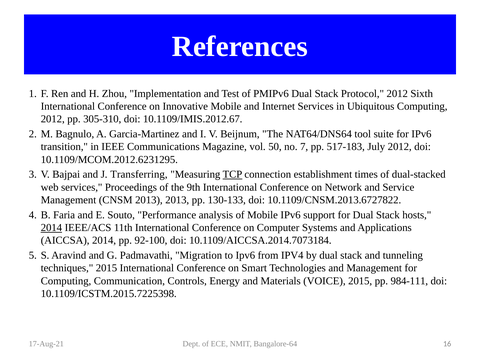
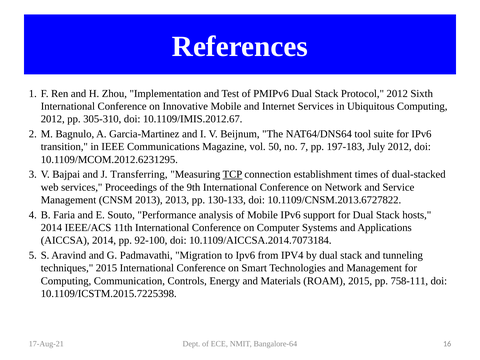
517-183: 517-183 -> 197-183
2014 at (51, 228) underline: present -> none
VOICE: VOICE -> ROAM
984-111: 984-111 -> 758-111
